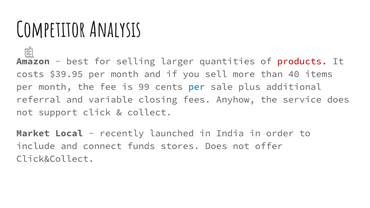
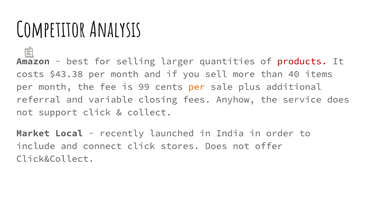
$39.95: $39.95 -> $43.38
per at (197, 87) colour: blue -> orange
connect funds: funds -> click
